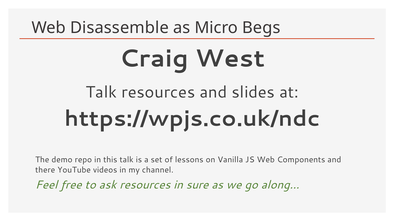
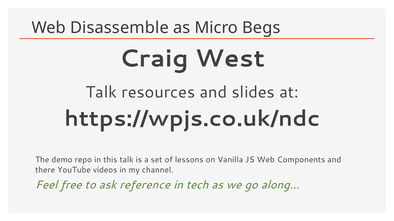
ask resources: resources -> reference
sure: sure -> tech
